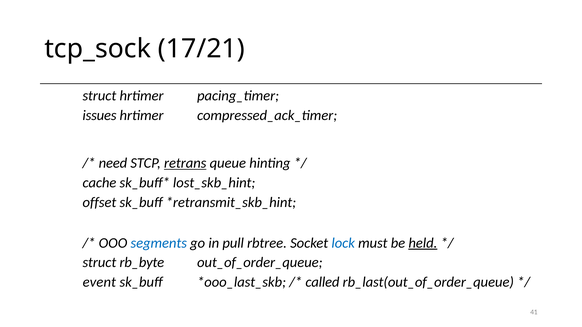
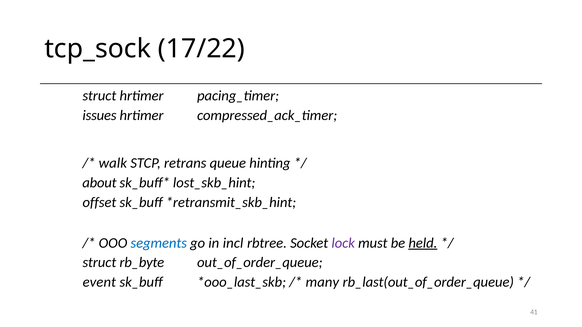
17/21: 17/21 -> 17/22
need: need -> walk
retrans underline: present -> none
cache: cache -> about
pull: pull -> incl
lock colour: blue -> purple
called: called -> many
